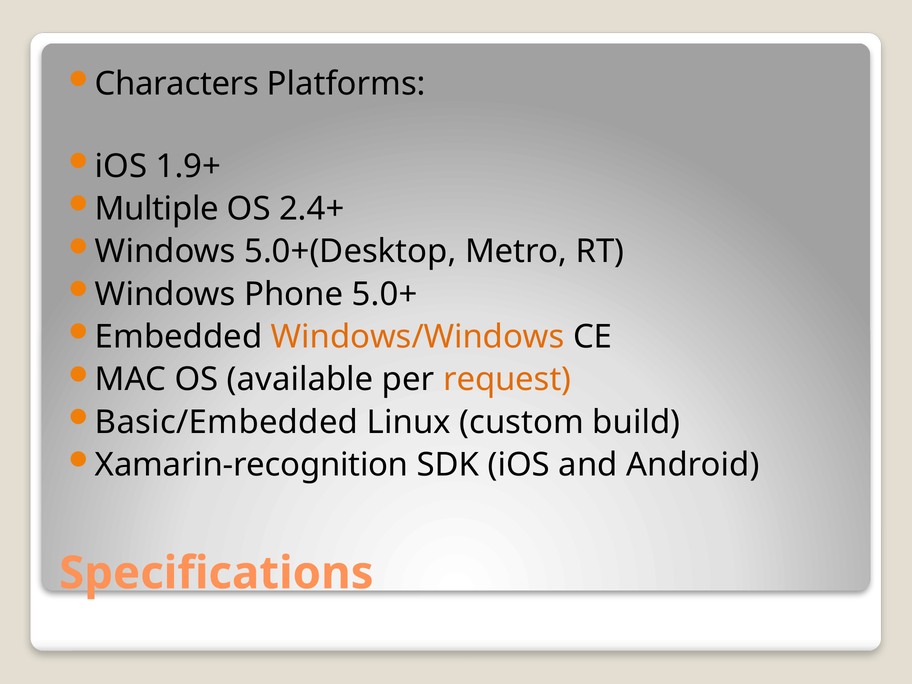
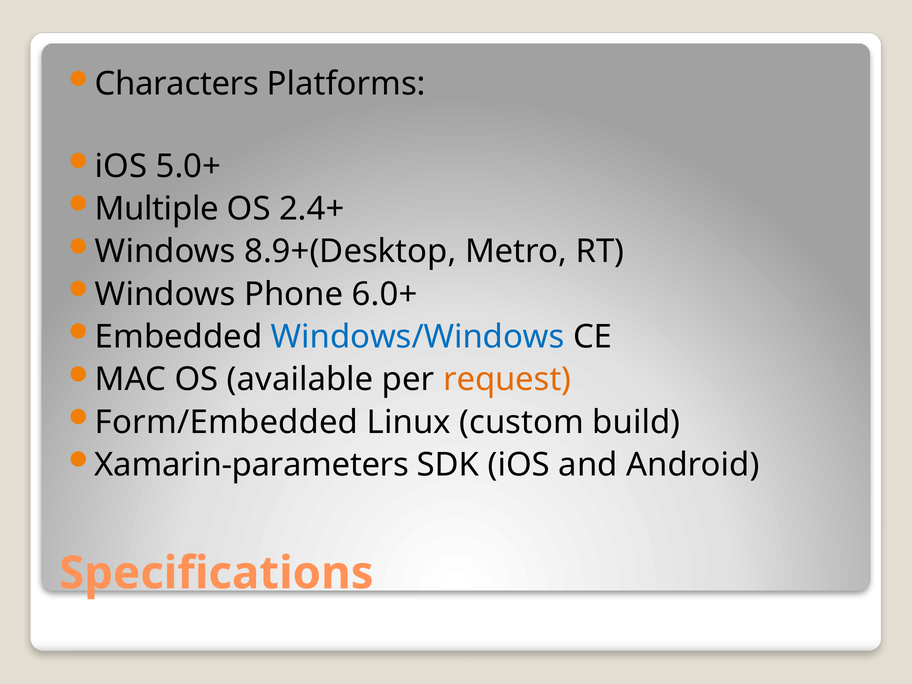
1.9+: 1.9+ -> 5.0+
5.0+(Desktop: 5.0+(Desktop -> 8.9+(Desktop
5.0+: 5.0+ -> 6.0+
Windows/Windows colour: orange -> blue
Basic/Embedded: Basic/Embedded -> Form/Embedded
Xamarin-recognition: Xamarin-recognition -> Xamarin-parameters
